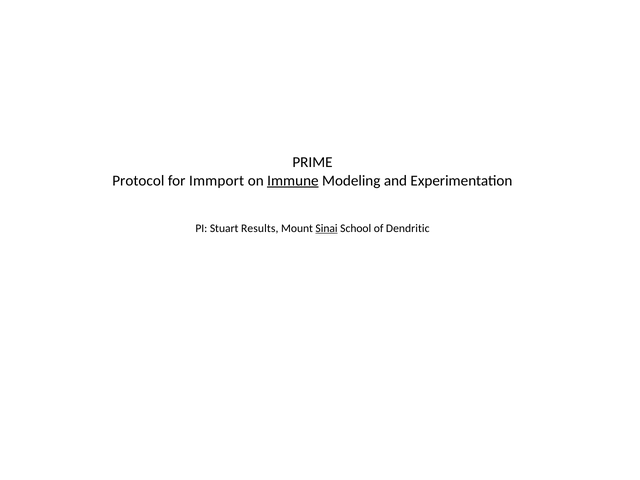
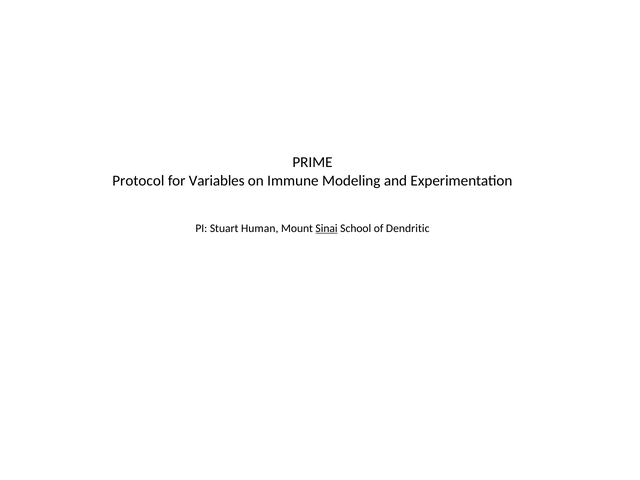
Immport: Immport -> Variables
Immune underline: present -> none
Results: Results -> Human
